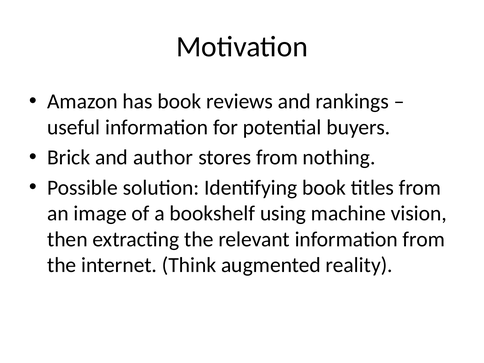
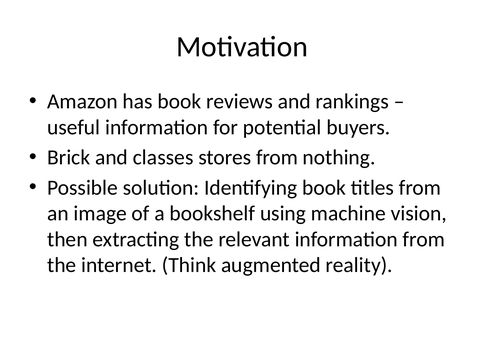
author: author -> classes
